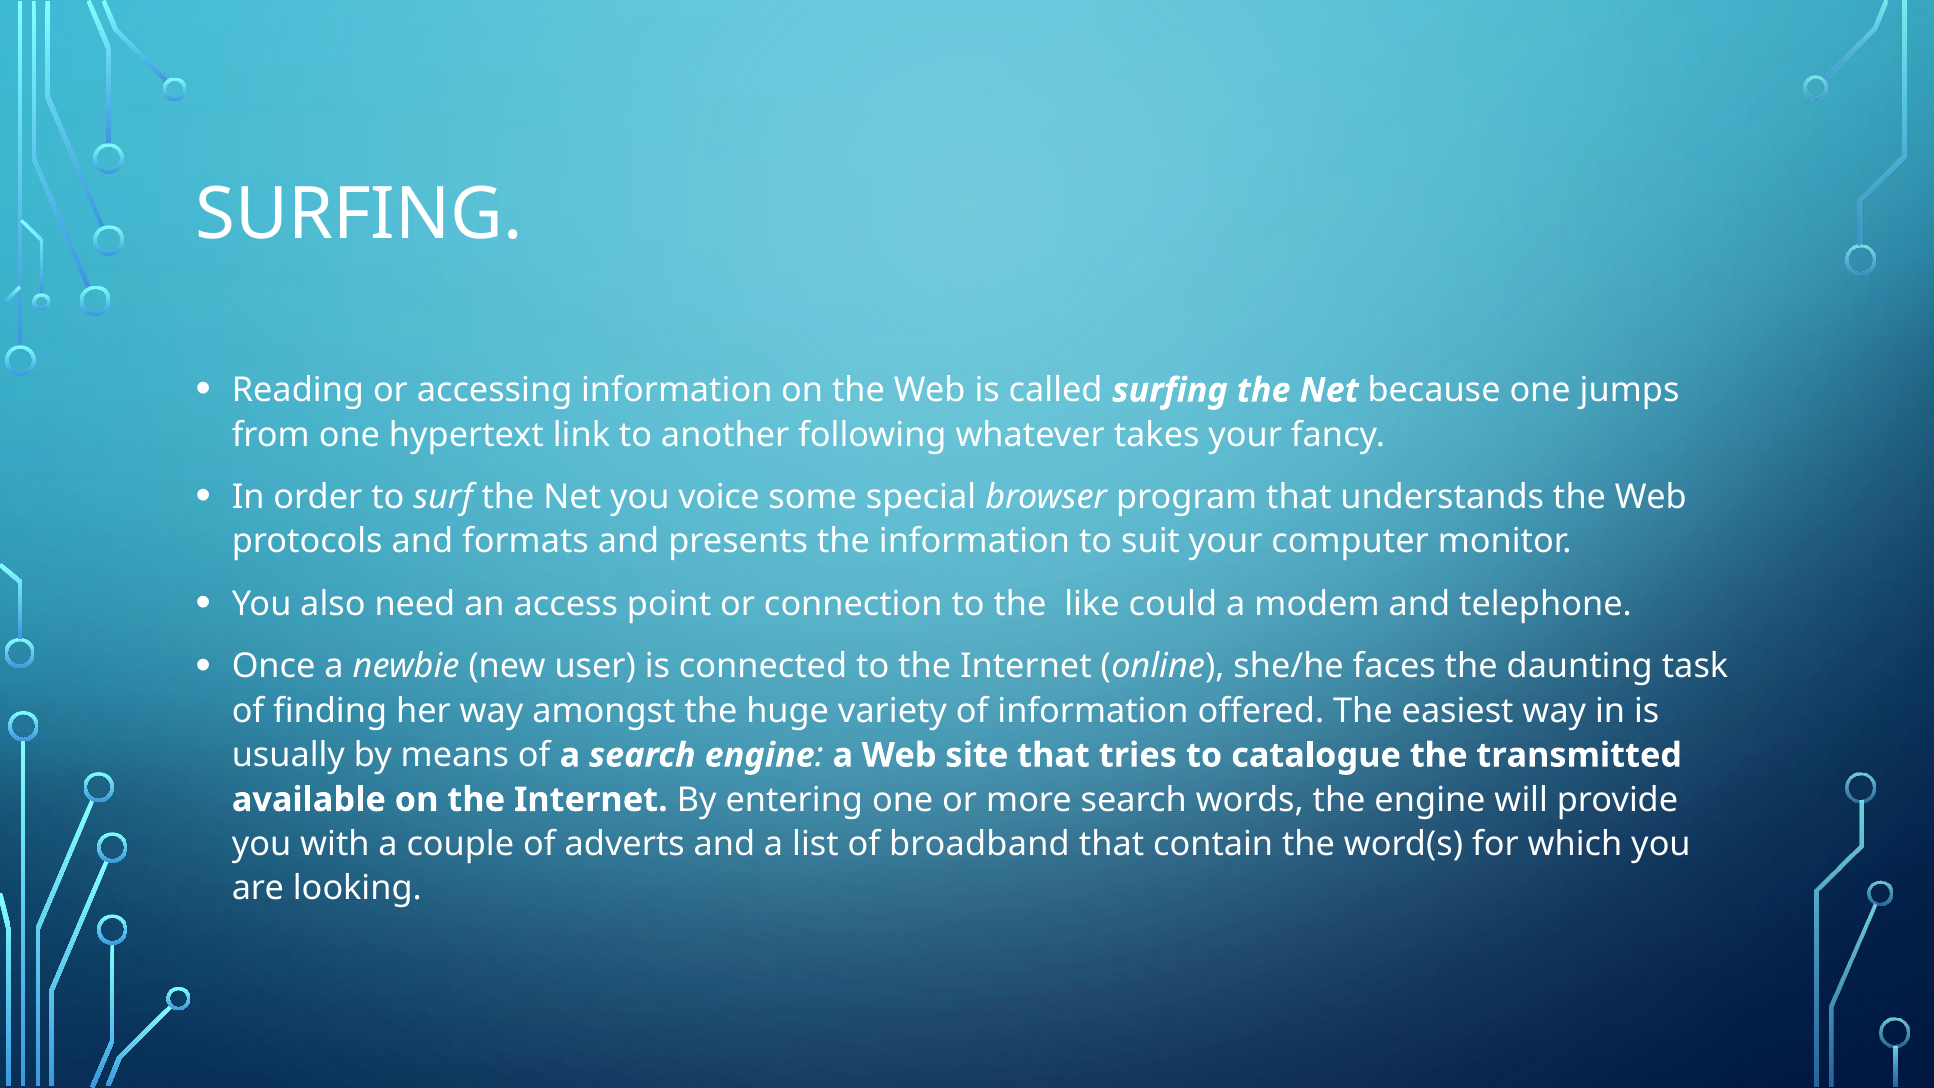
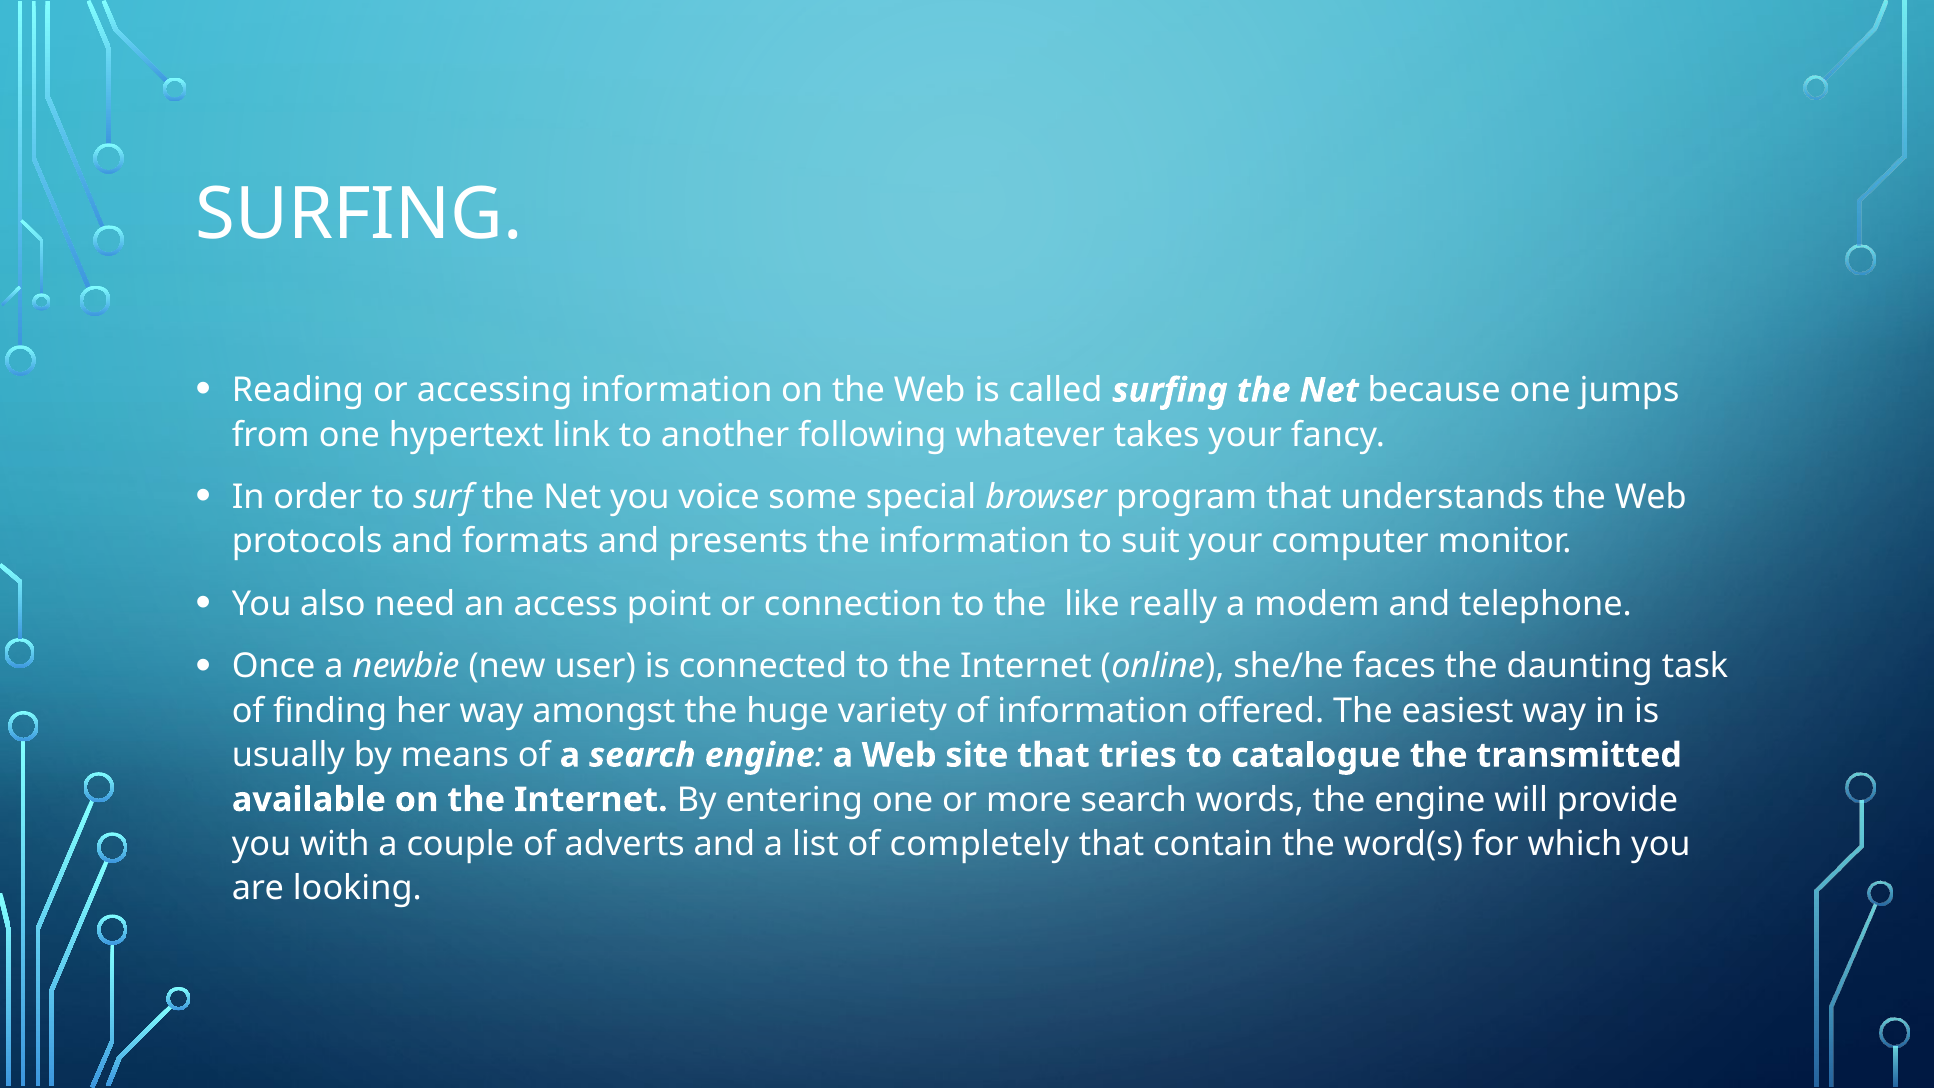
could: could -> really
broadband: broadband -> completely
